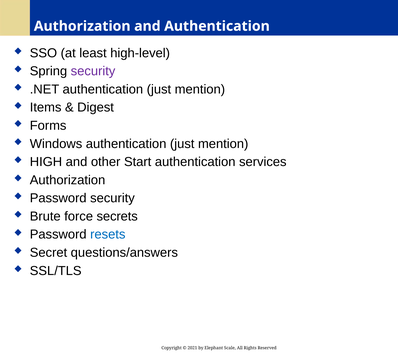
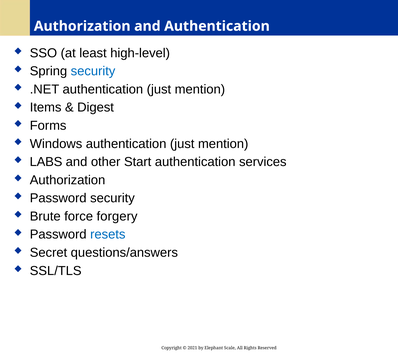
security at (93, 71) colour: purple -> blue
HIGH: HIGH -> LABS
secrets: secrets -> forgery
